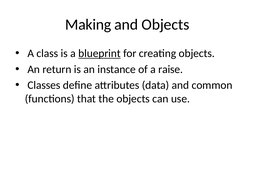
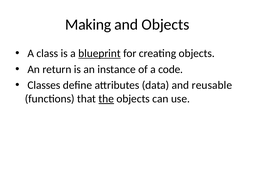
raise: raise -> code
common: common -> reusable
the underline: none -> present
